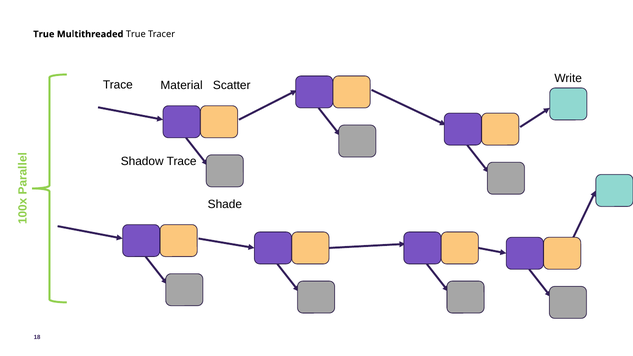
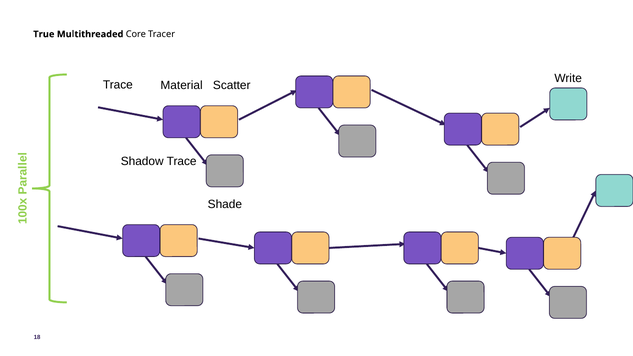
Multithreaded True: True -> Core
